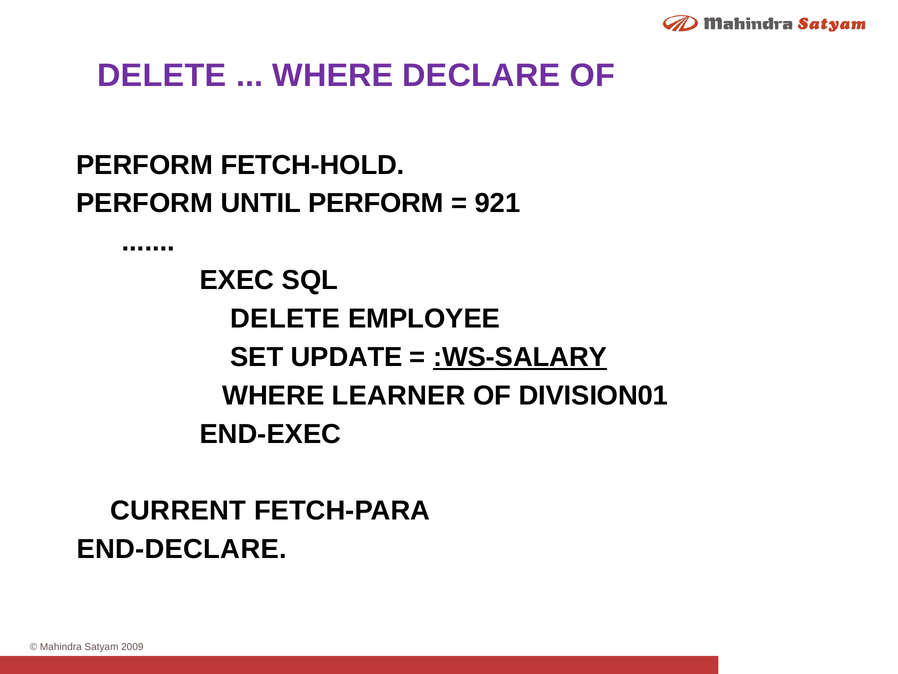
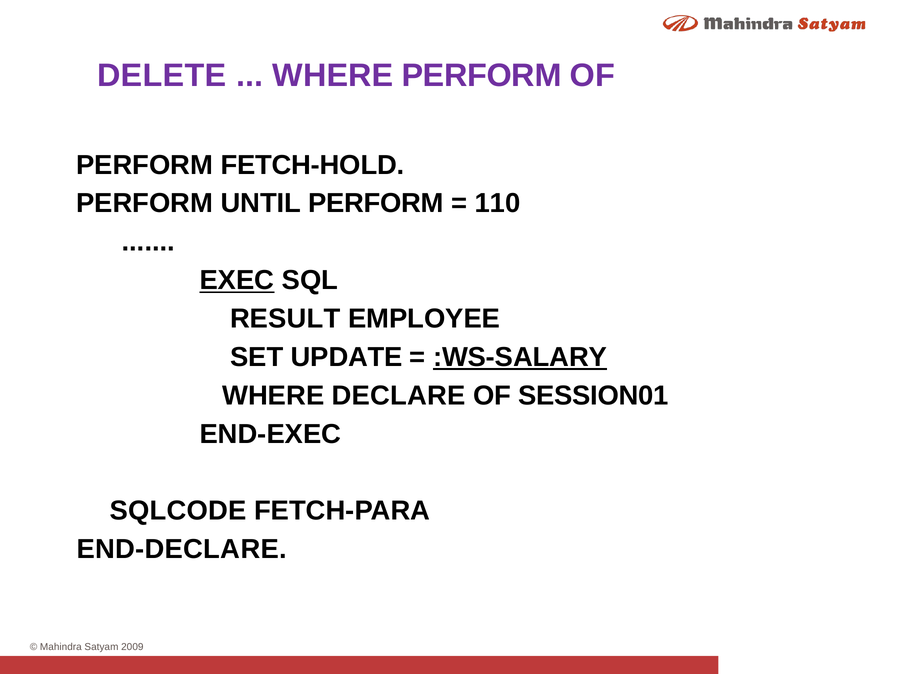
WHERE DECLARE: DECLARE -> PERFORM
921: 921 -> 110
EXEC underline: none -> present
DELETE at (285, 318): DELETE -> RESULT
LEARNER: LEARNER -> DECLARE
DIVISION01: DIVISION01 -> SESSION01
CURRENT: CURRENT -> SQLCODE
